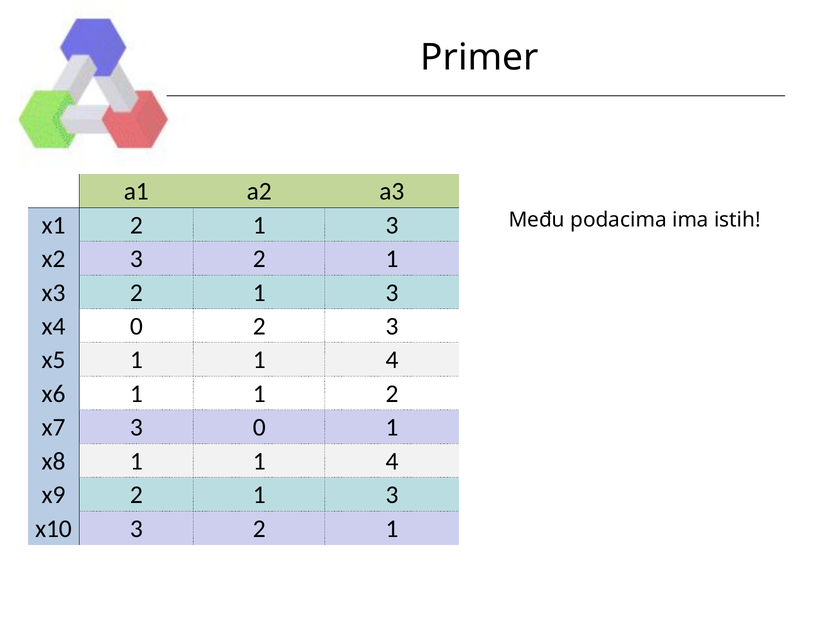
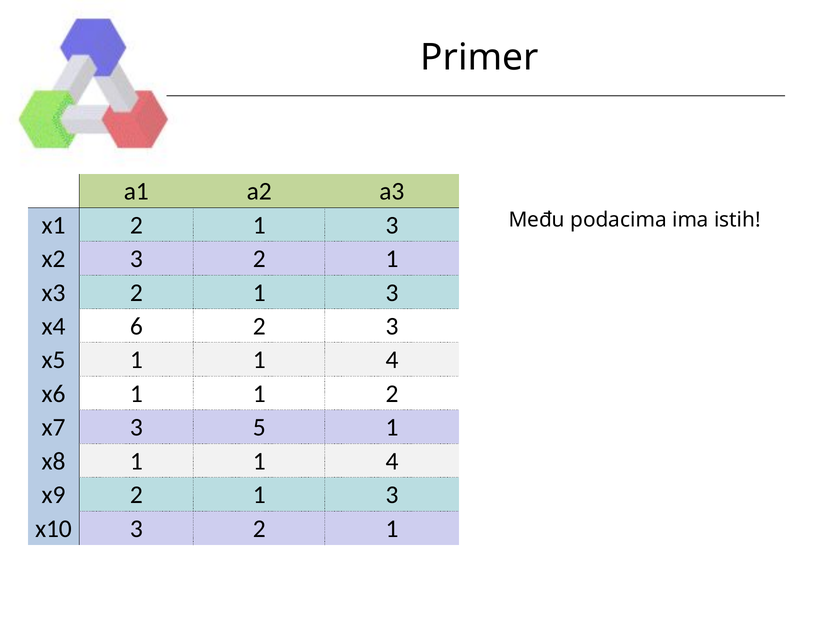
x4 0: 0 -> 6
3 0: 0 -> 5
